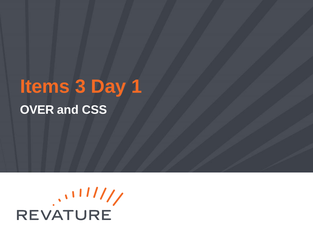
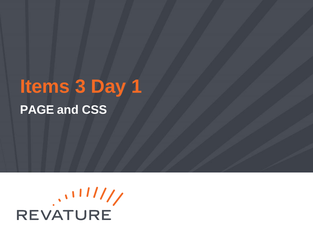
OVER: OVER -> PAGE
